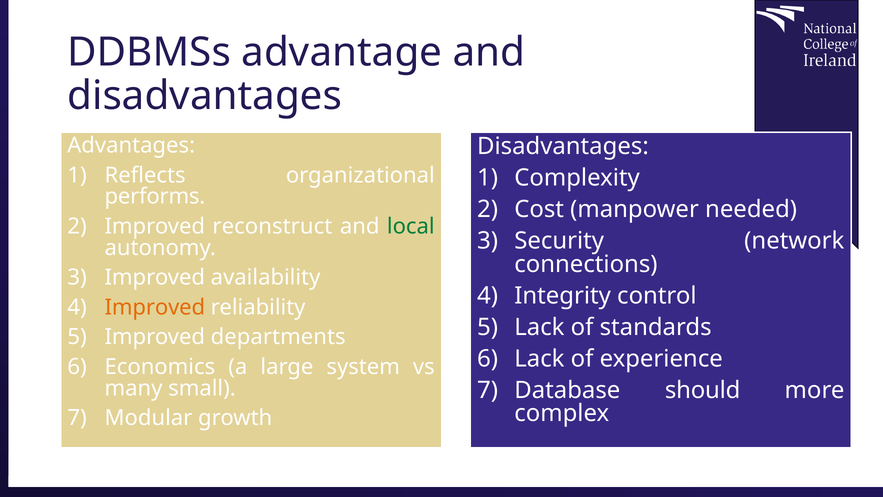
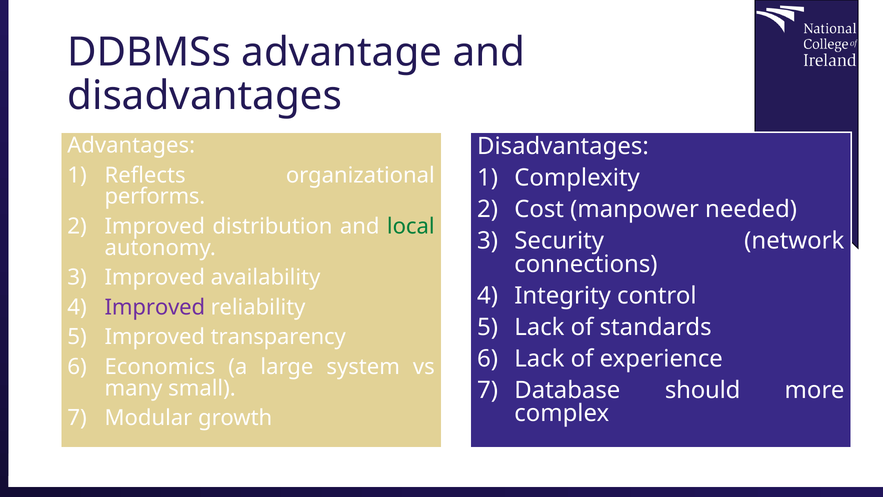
reconstruct: reconstruct -> distribution
Improved at (155, 307) colour: orange -> purple
departments: departments -> transparency
